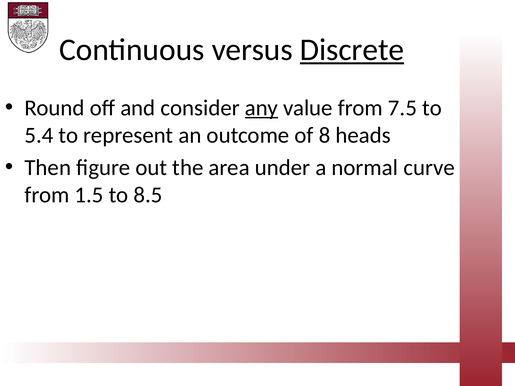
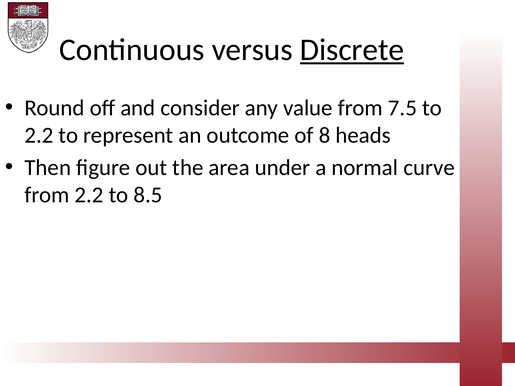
any underline: present -> none
5.4 at (39, 136): 5.4 -> 2.2
from 1.5: 1.5 -> 2.2
